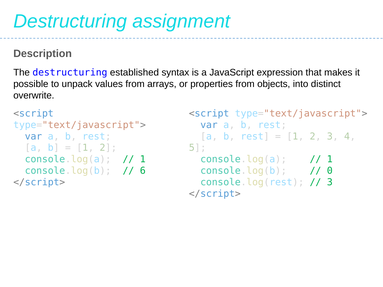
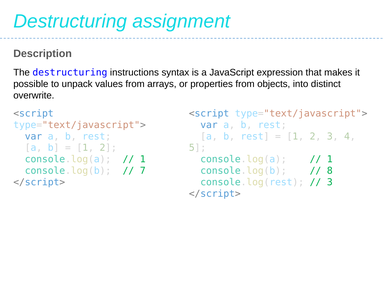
established: established -> instructions
6: 6 -> 7
0: 0 -> 8
